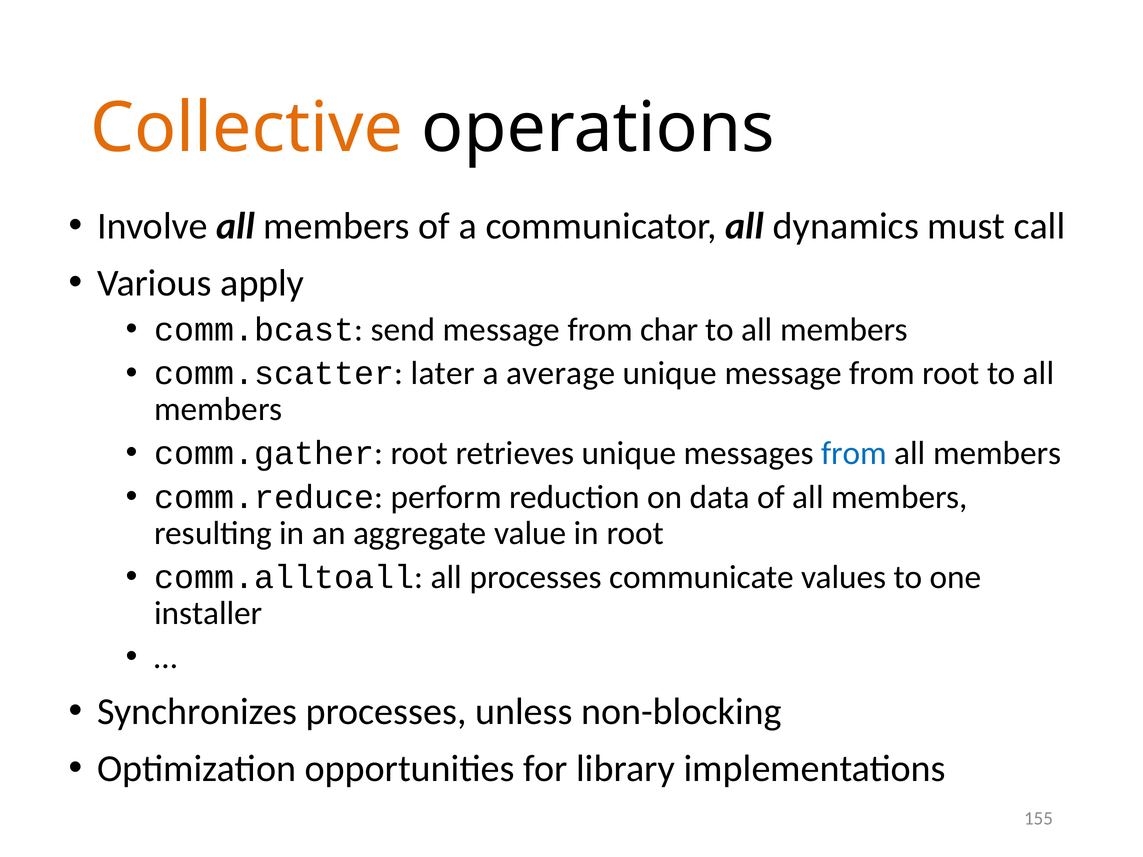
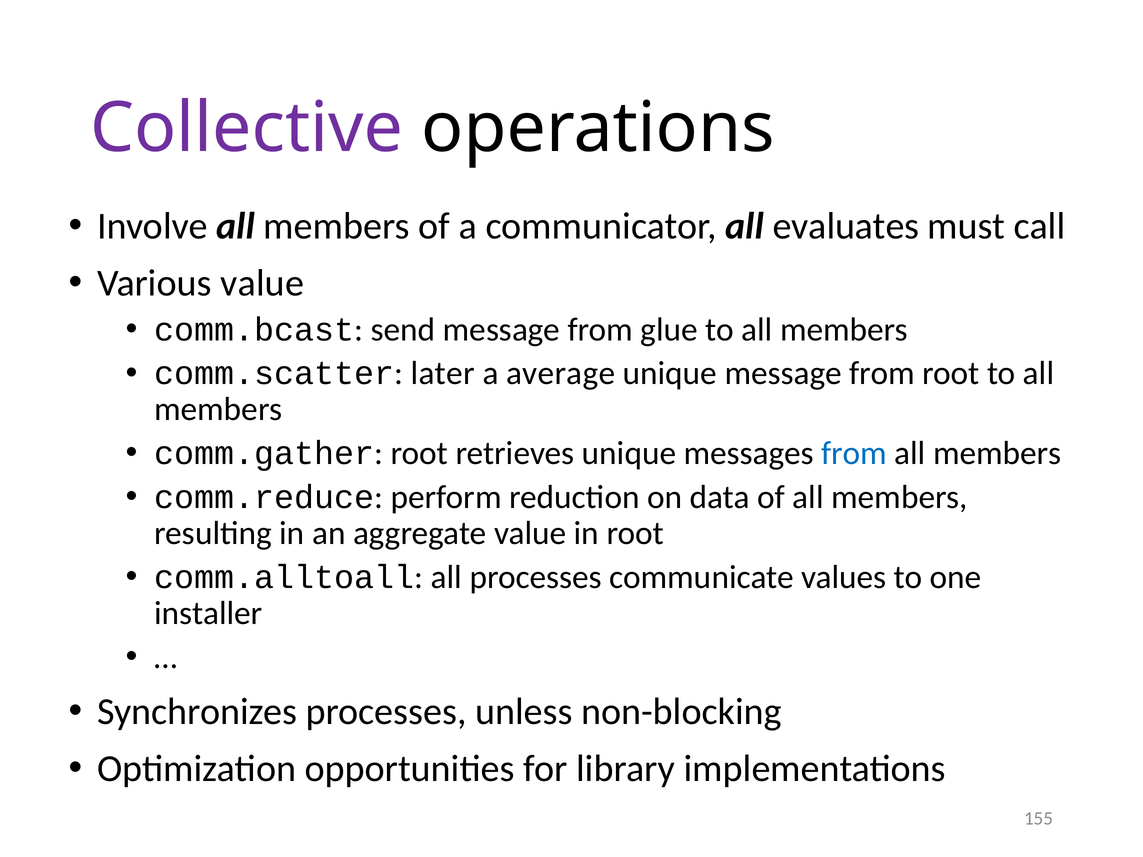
Collective colour: orange -> purple
dynamics: dynamics -> evaluates
Various apply: apply -> value
char: char -> glue
